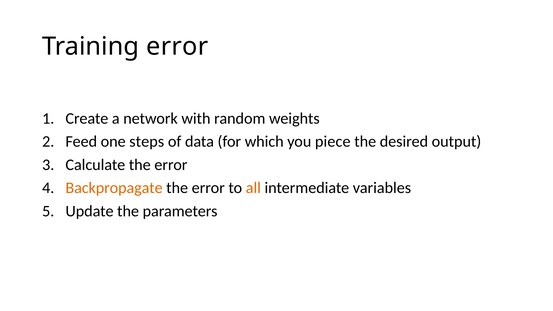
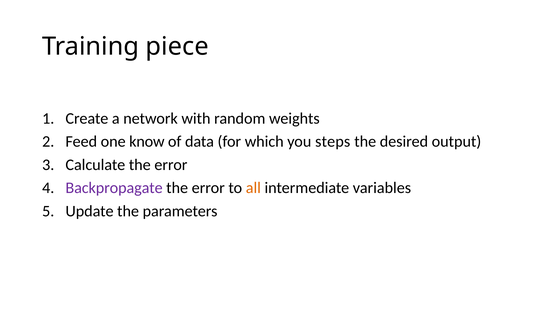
Training error: error -> piece
steps: steps -> know
piece: piece -> steps
Backpropagate colour: orange -> purple
